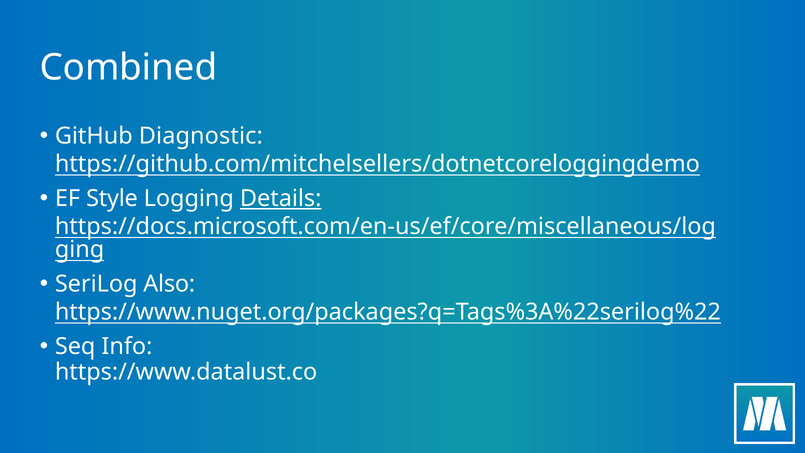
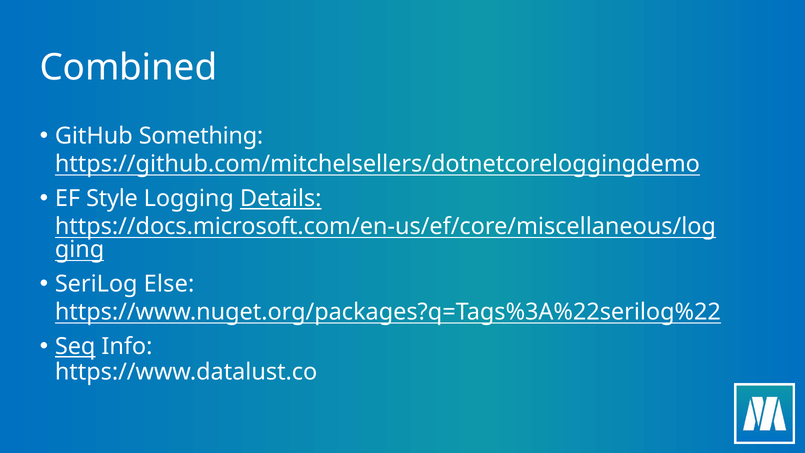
Diagnostic: Diagnostic -> Something
Also: Also -> Else
Seq underline: none -> present
